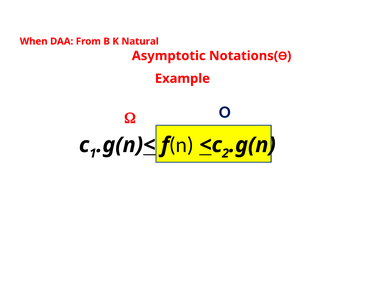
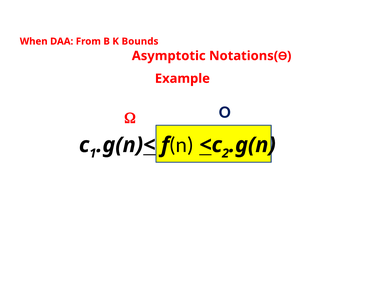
Natural: Natural -> Bounds
